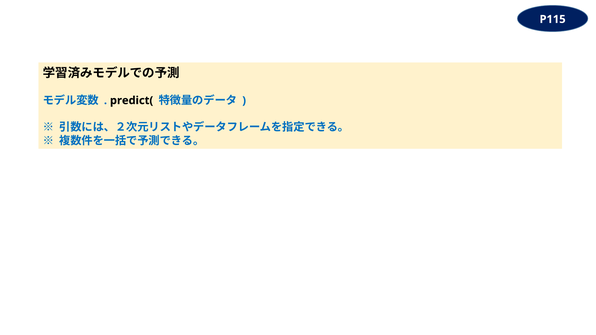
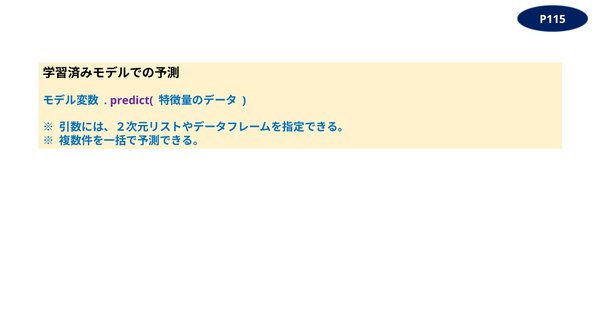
predict( colour: black -> purple
